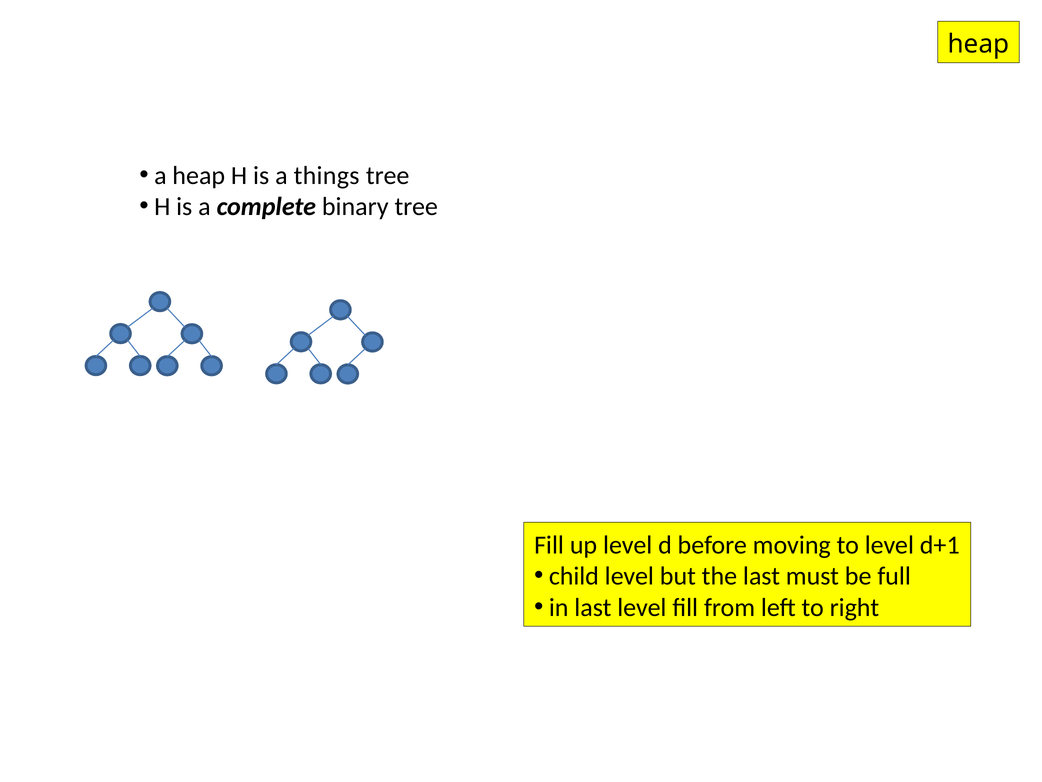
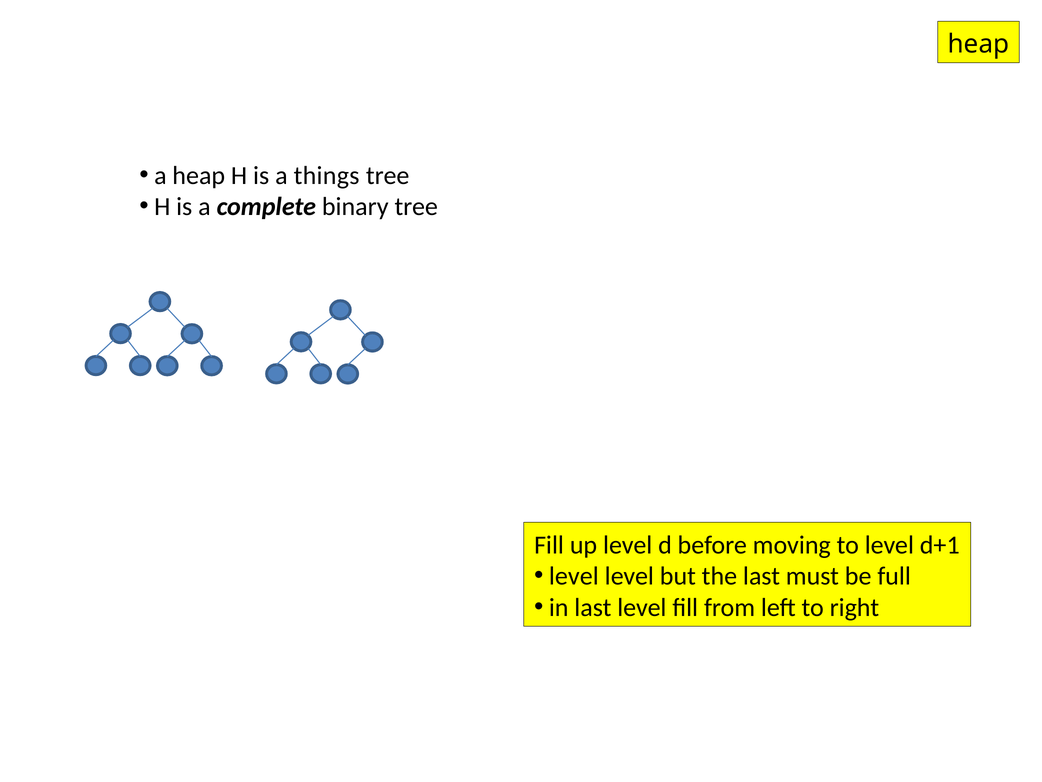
child at (574, 576): child -> level
